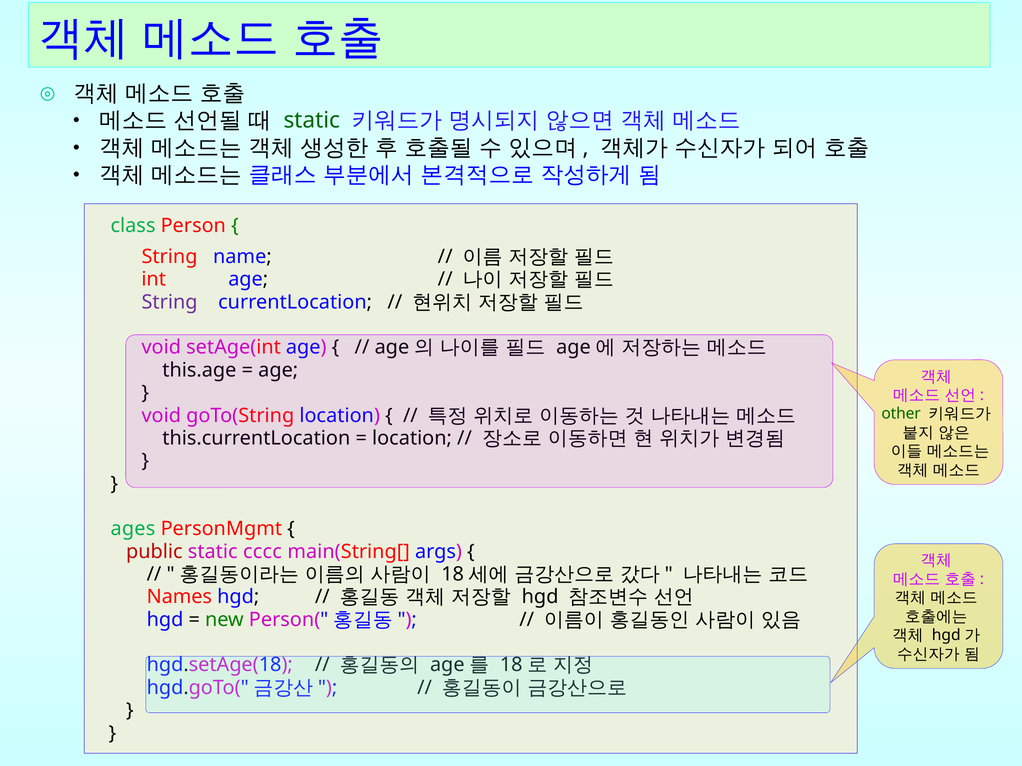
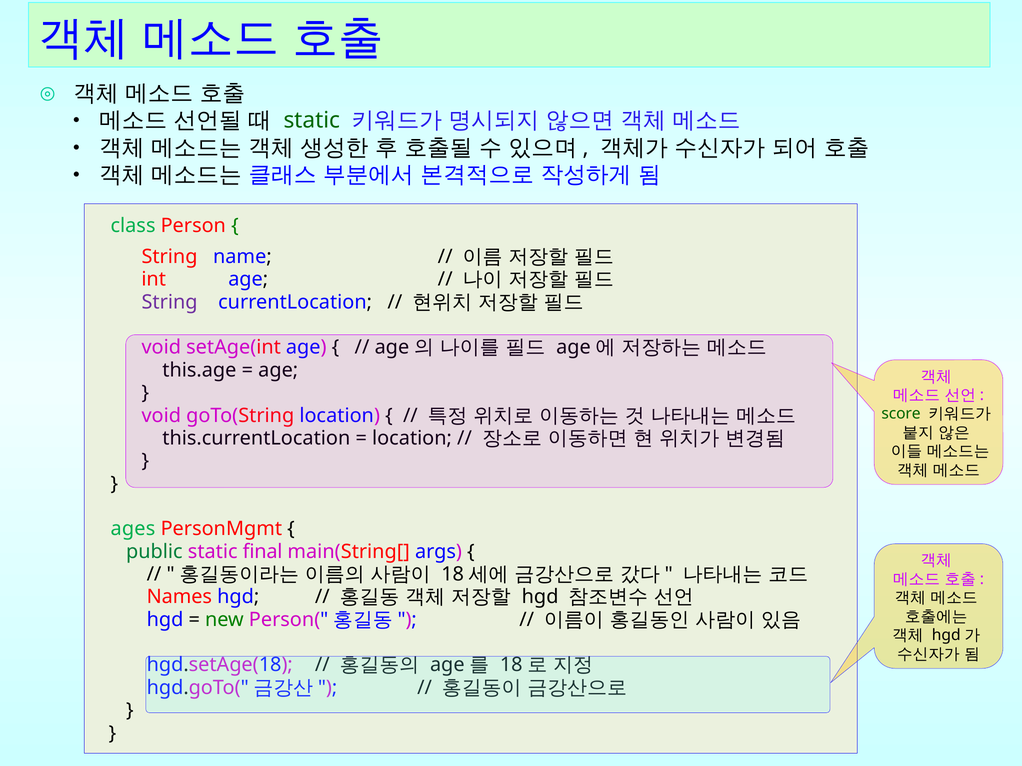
other: other -> score
public colour: red -> green
cccc: cccc -> final
